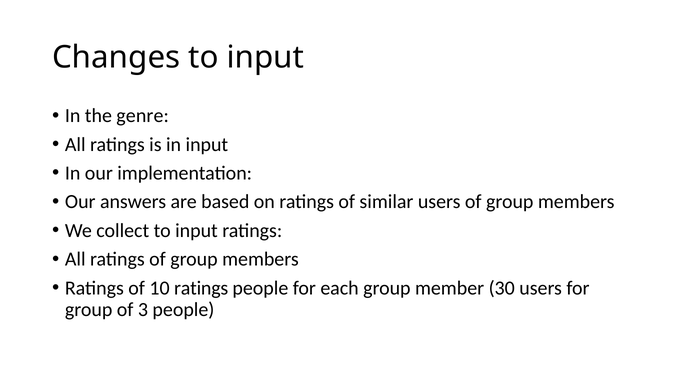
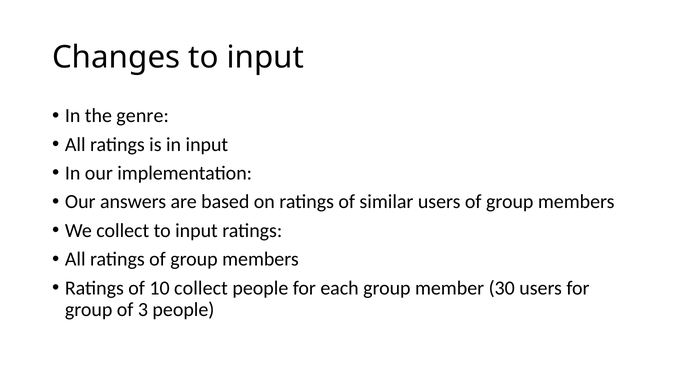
10 ratings: ratings -> collect
